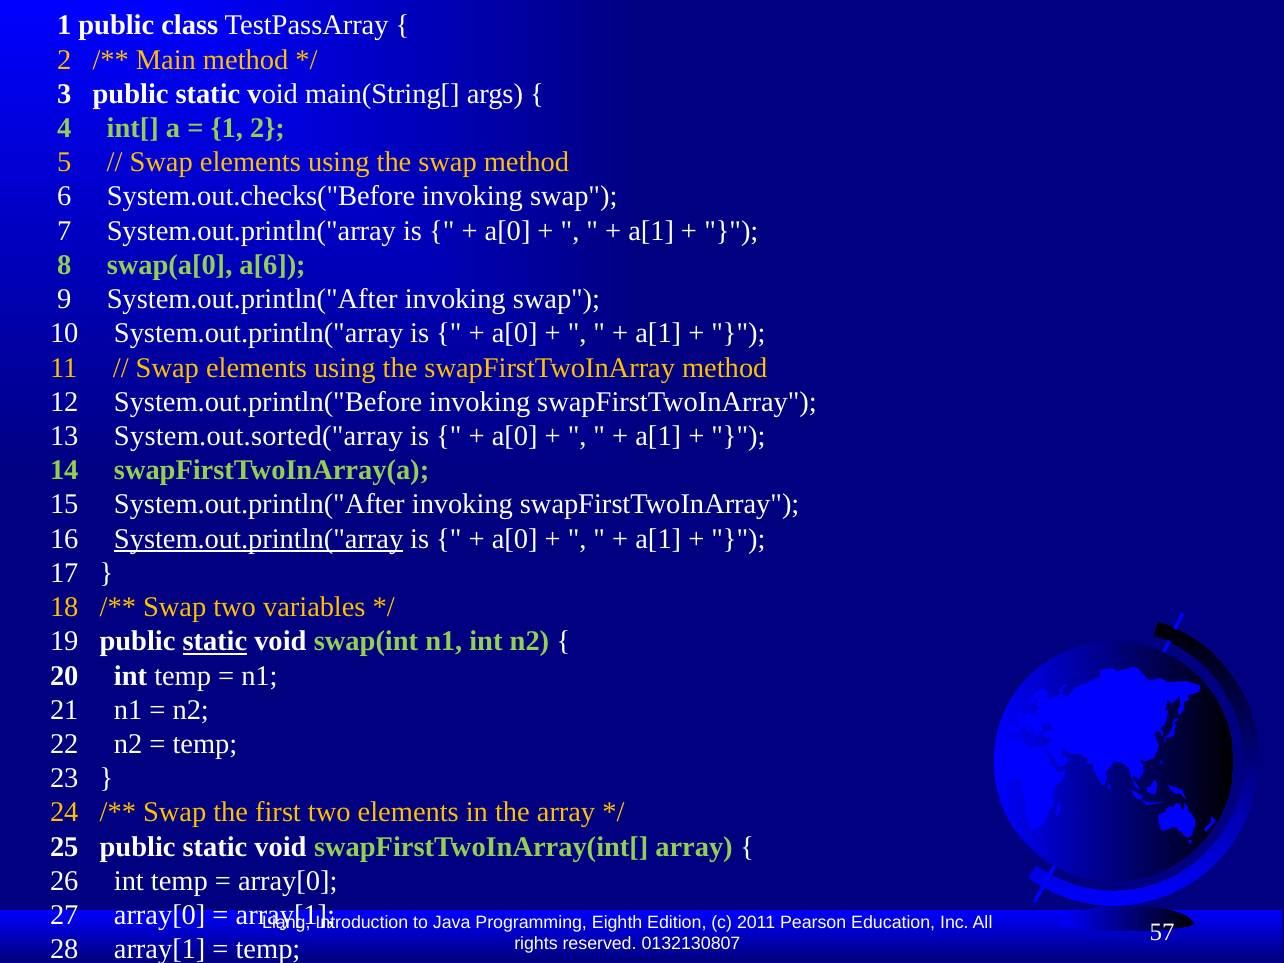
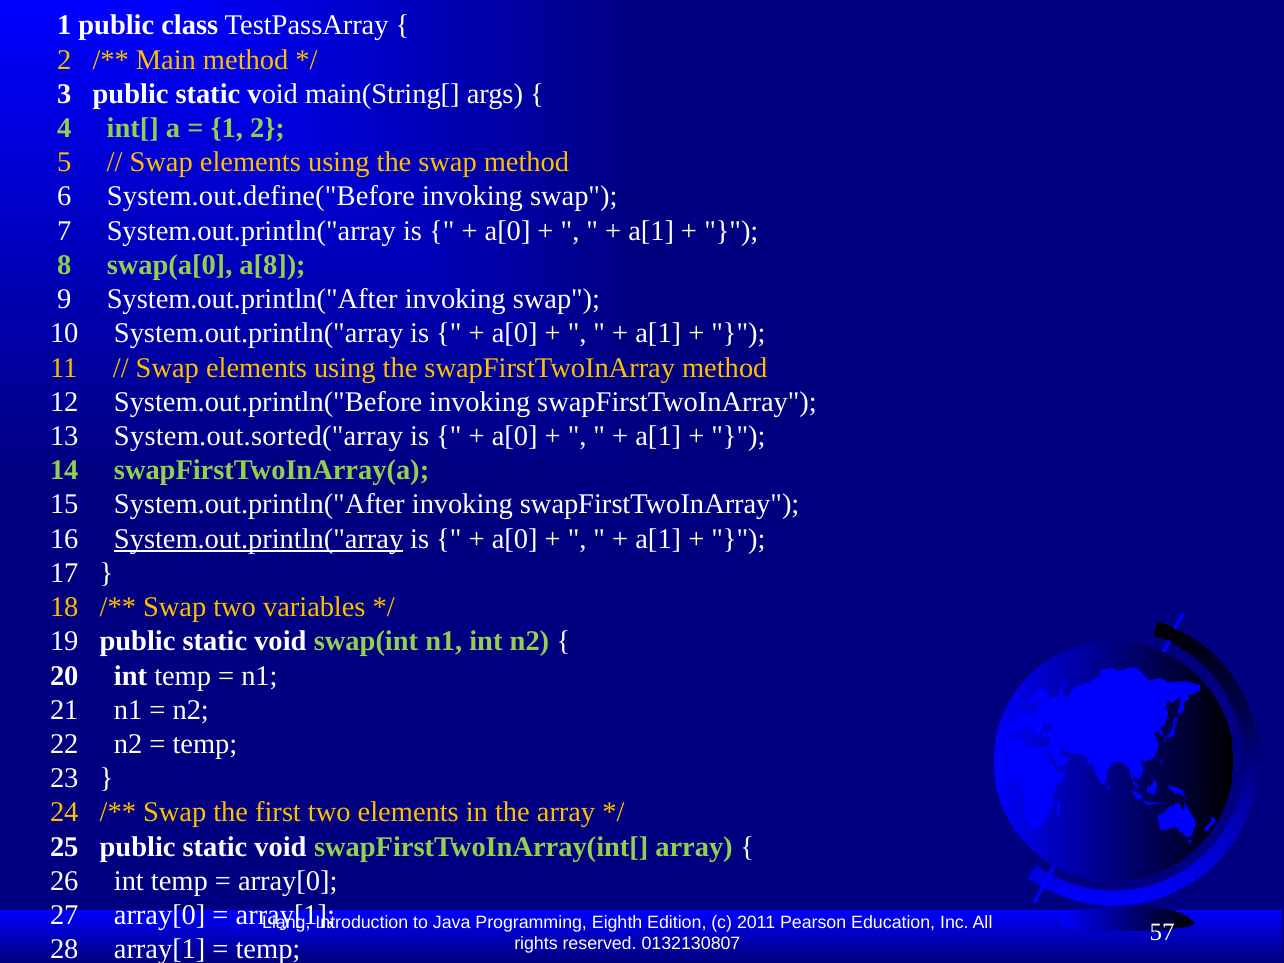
System.out.checks("Before: System.out.checks("Before -> System.out.define("Before
a[6: a[6 -> a[8
static at (215, 641) underline: present -> none
